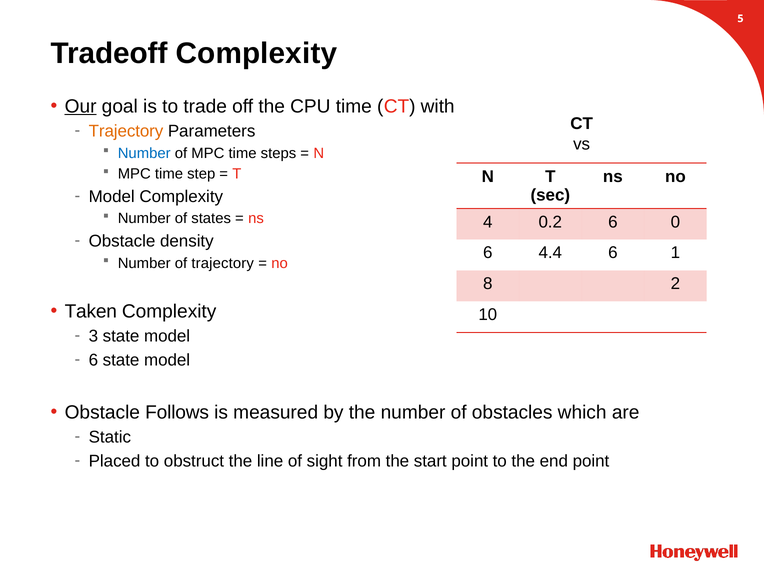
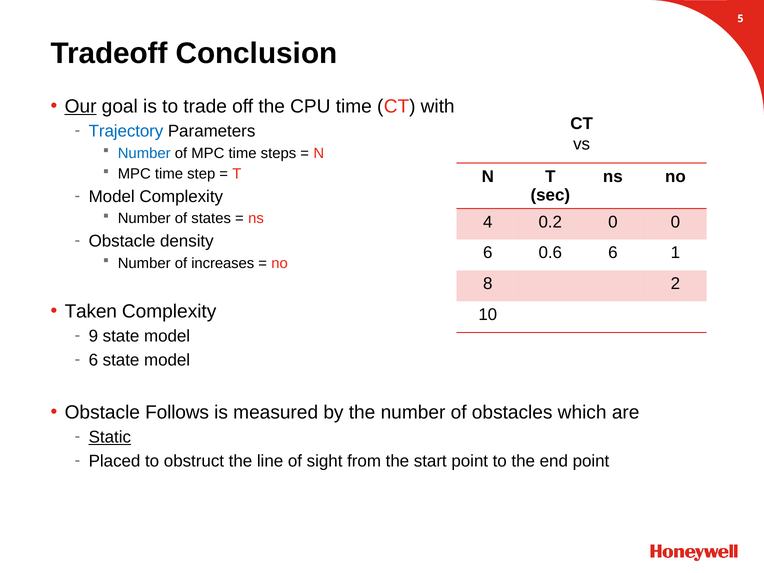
Tradeoff Complexity: Complexity -> Conclusion
Trajectory at (126, 131) colour: orange -> blue
0.2 6: 6 -> 0
4.4: 4.4 -> 0.6
of trajectory: trajectory -> increases
3: 3 -> 9
Static underline: none -> present
